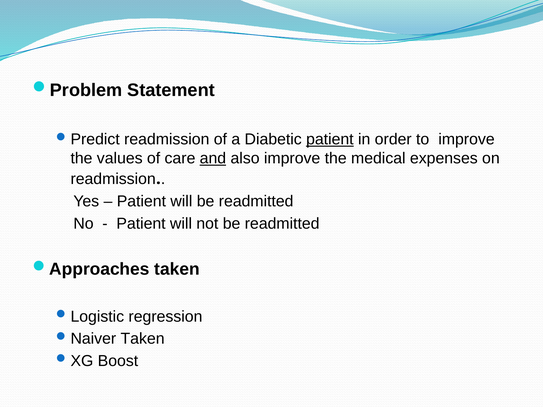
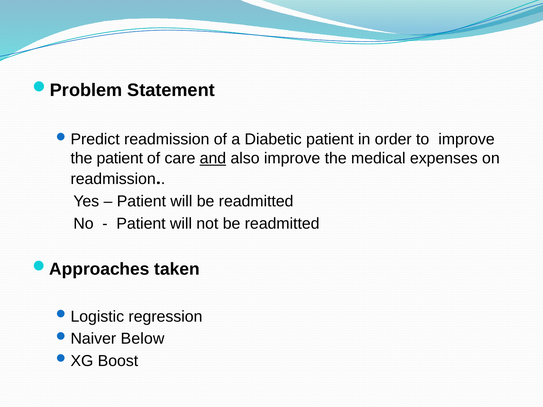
patient at (330, 139) underline: present -> none
the values: values -> patient
Taken at (143, 339): Taken -> Below
